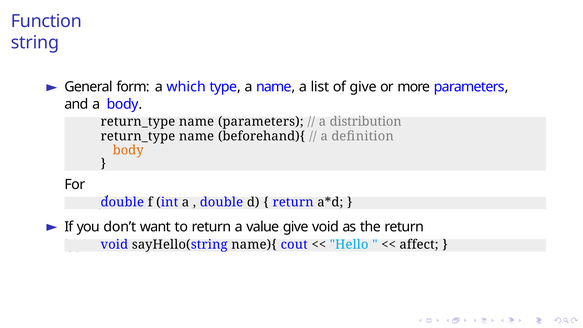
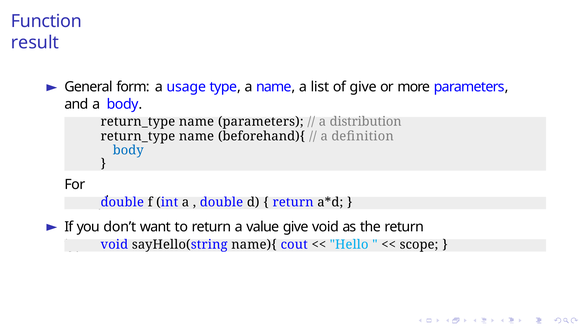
string: string -> result
which: which -> usage
body at (128, 150) colour: orange -> blue
affect: affect -> scope
